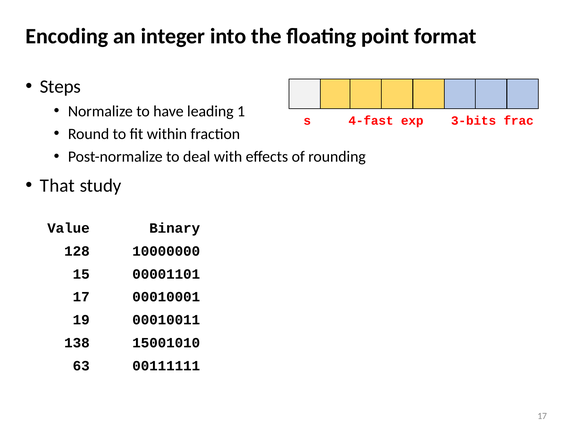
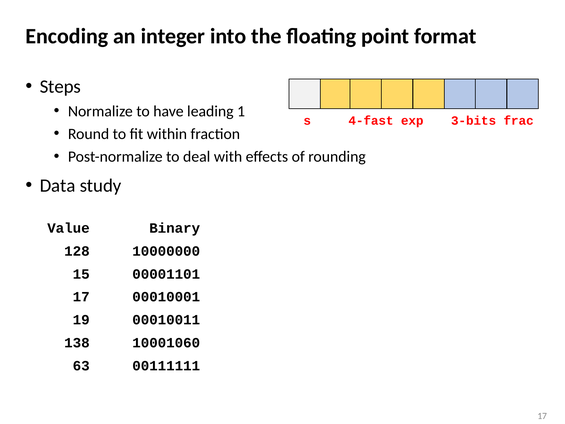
That: That -> Data
15001010: 15001010 -> 10001060
